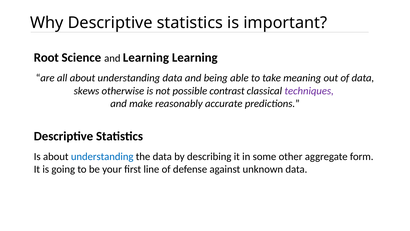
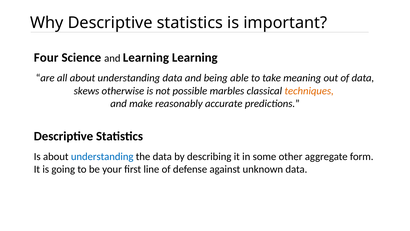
Root: Root -> Four
contrast: contrast -> marbles
techniques colour: purple -> orange
